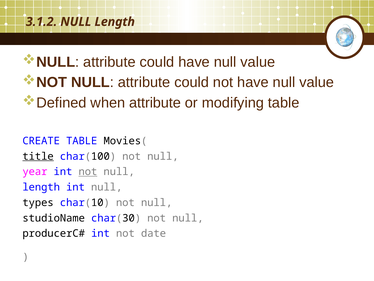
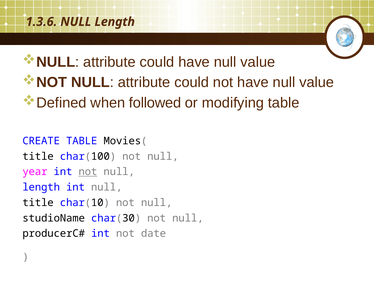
3.1.2: 3.1.2 -> 1.3.6
when attribute: attribute -> followed
title at (38, 156) underline: present -> none
types at (38, 202): types -> title
